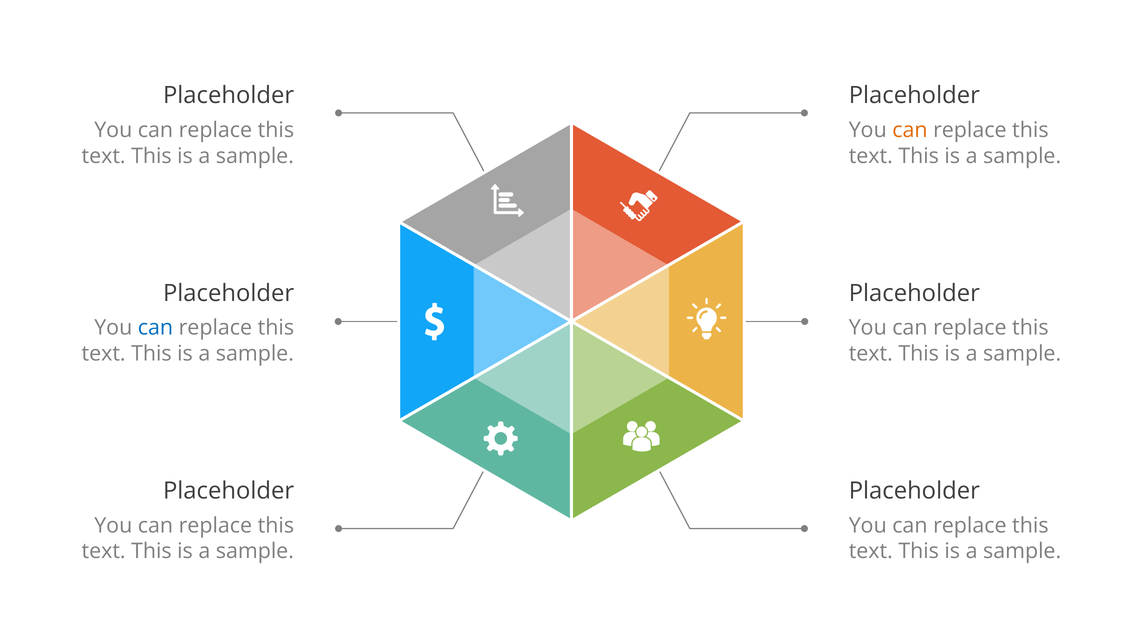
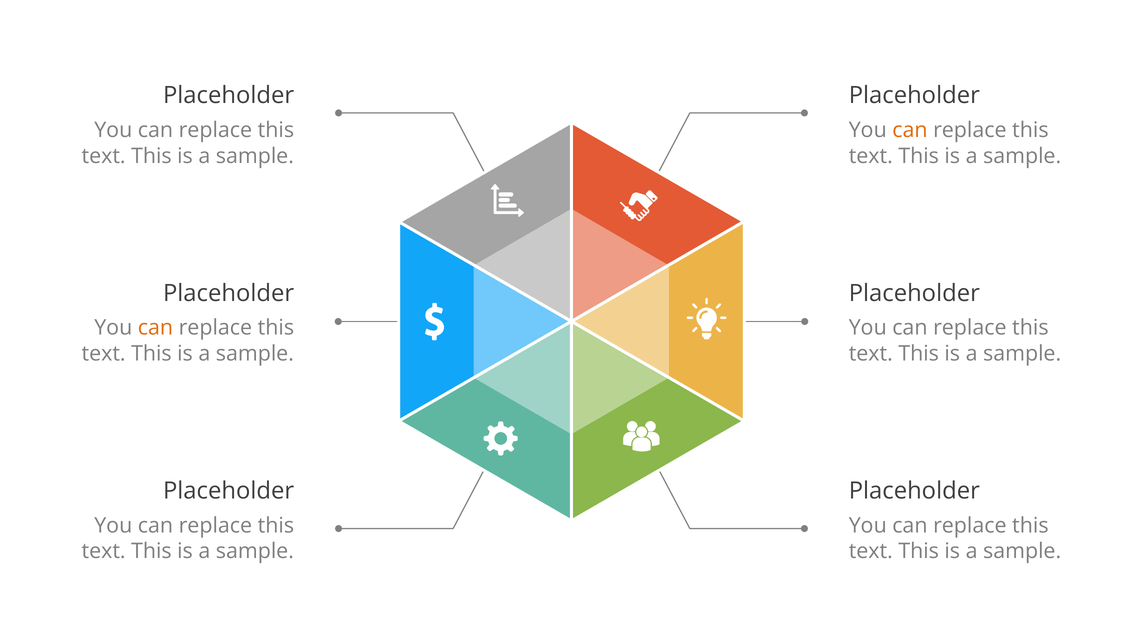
can at (155, 328) colour: blue -> orange
